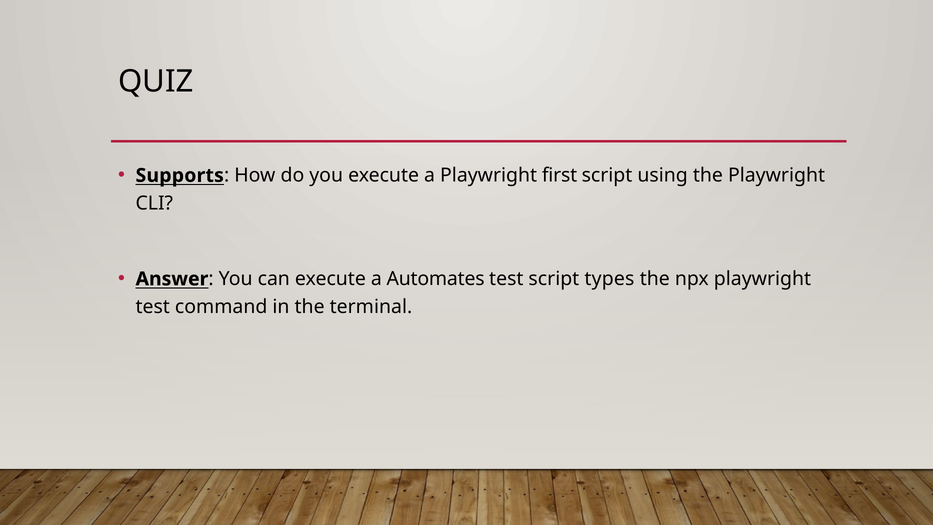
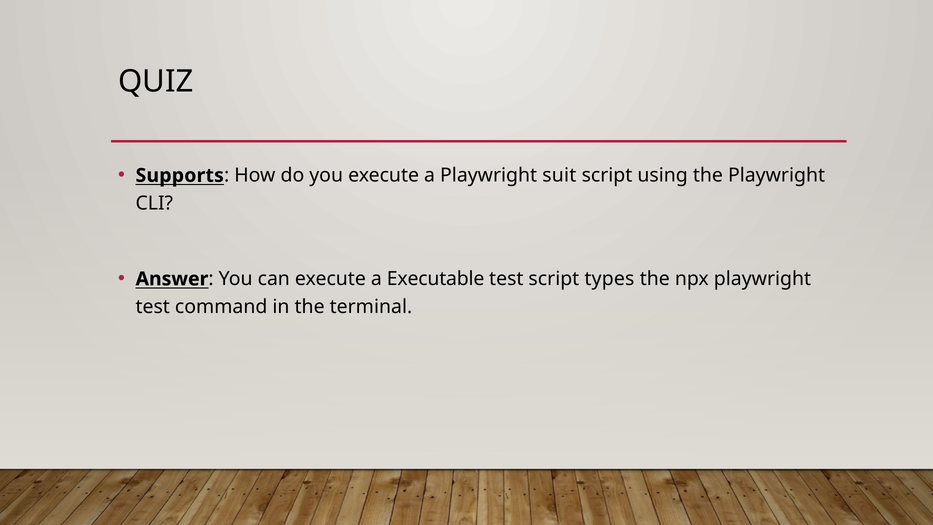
first: first -> suit
Automates: Automates -> Executable
